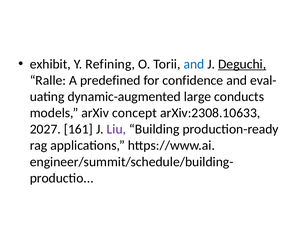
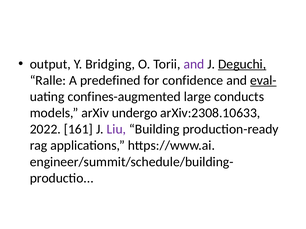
exhibit: exhibit -> output
Refining: Refining -> Bridging
and at (194, 64) colour: blue -> purple
eval- underline: none -> present
dynamic-augmented: dynamic-augmented -> confines-augmented
concept: concept -> undergo
2027: 2027 -> 2022
